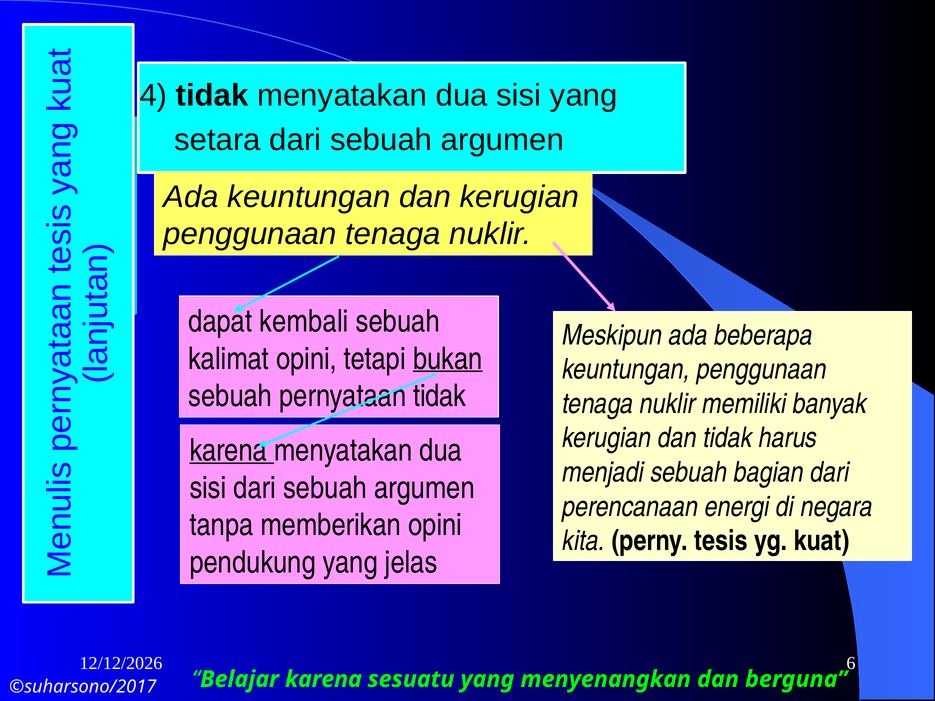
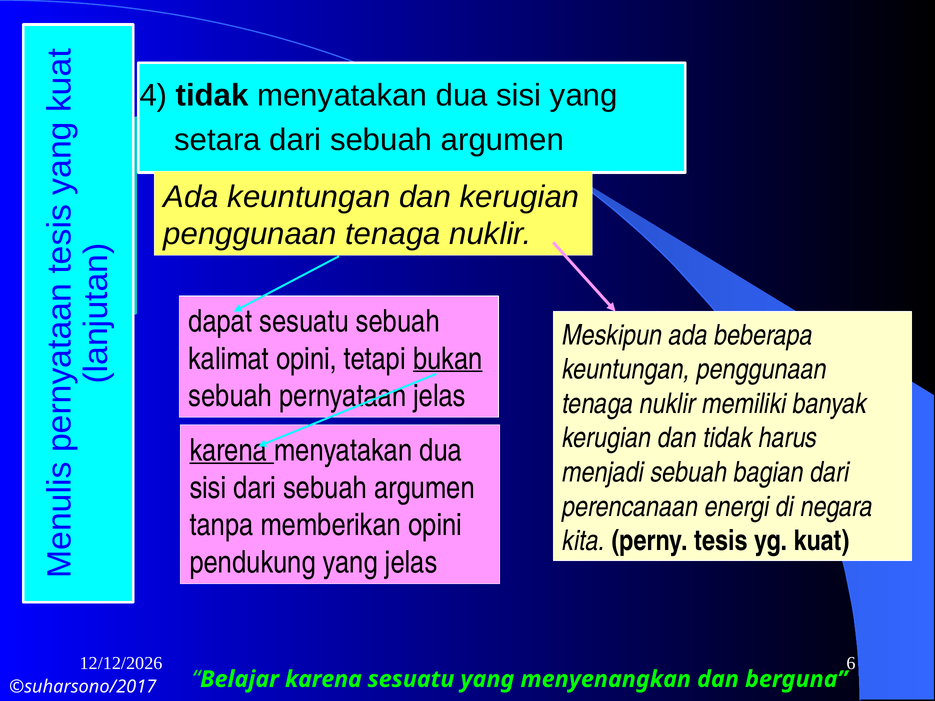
dapat kembali: kembali -> sesuatu
pernyataan tidak: tidak -> jelas
